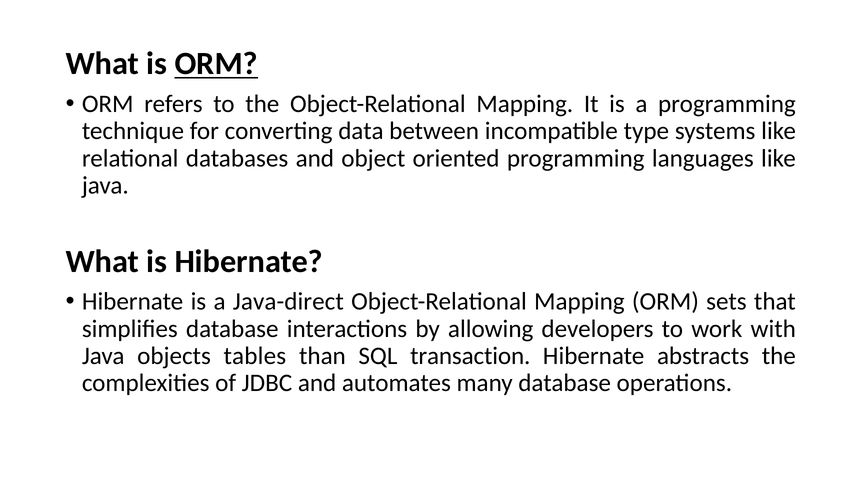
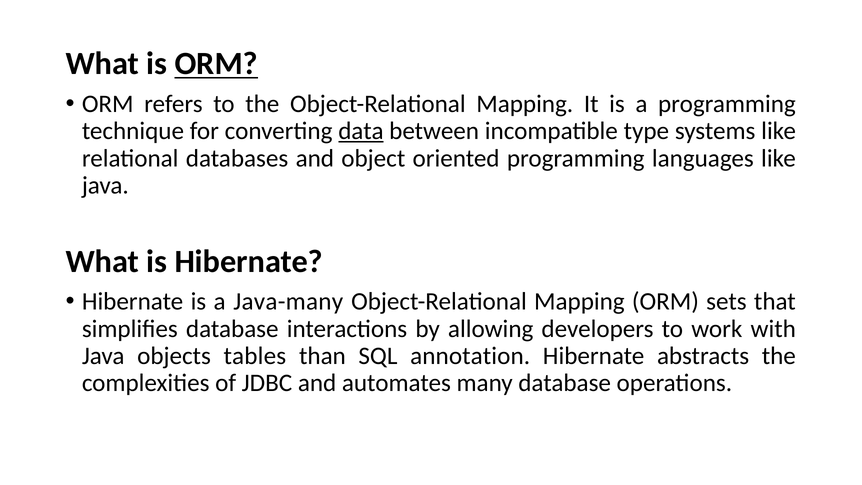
data underline: none -> present
Java-direct: Java-direct -> Java-many
transaction: transaction -> annotation
